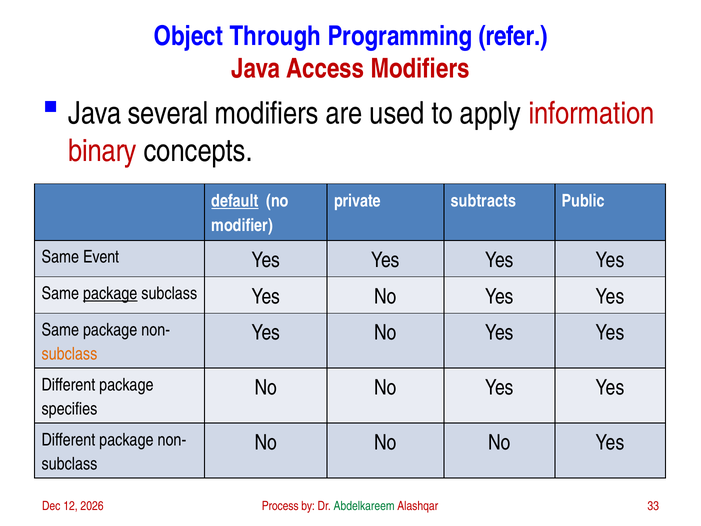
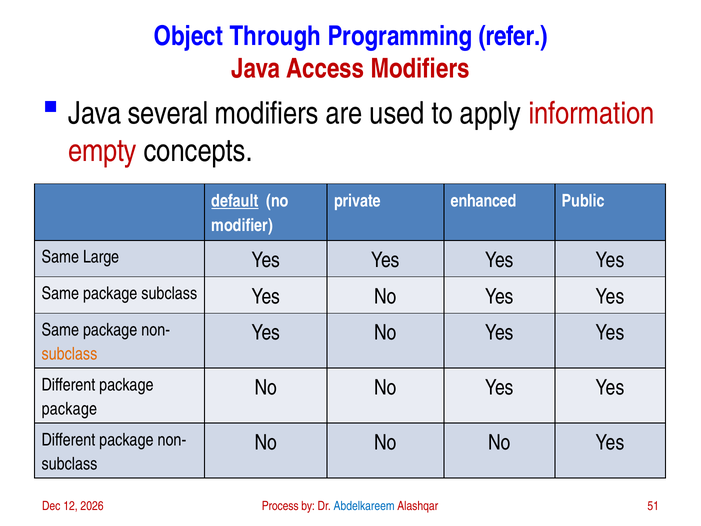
binary: binary -> empty
subtracts: subtracts -> enhanced
Event: Event -> Large
package at (110, 293) underline: present -> none
specifies at (69, 409): specifies -> package
Abdelkareem colour: green -> blue
33: 33 -> 51
